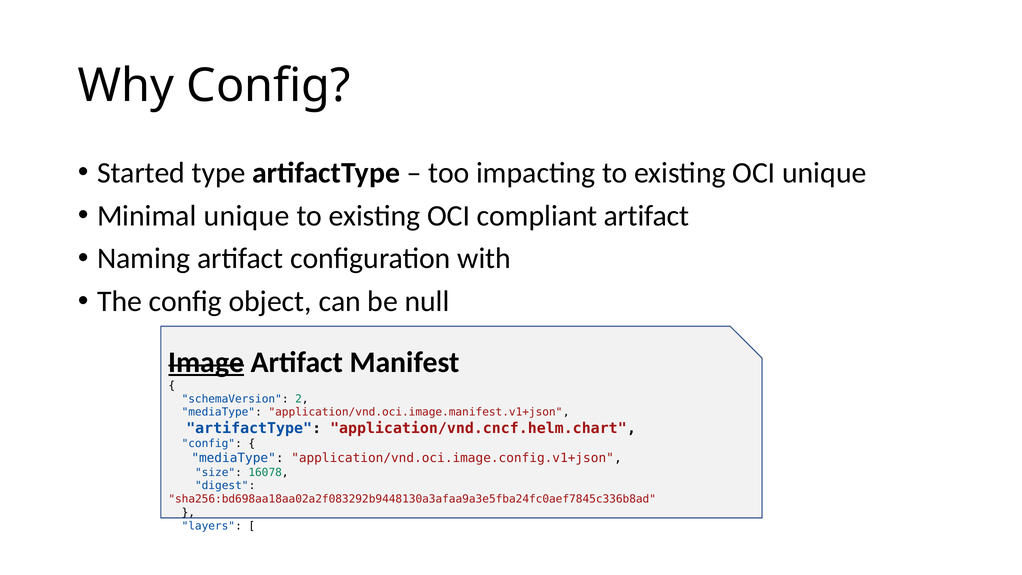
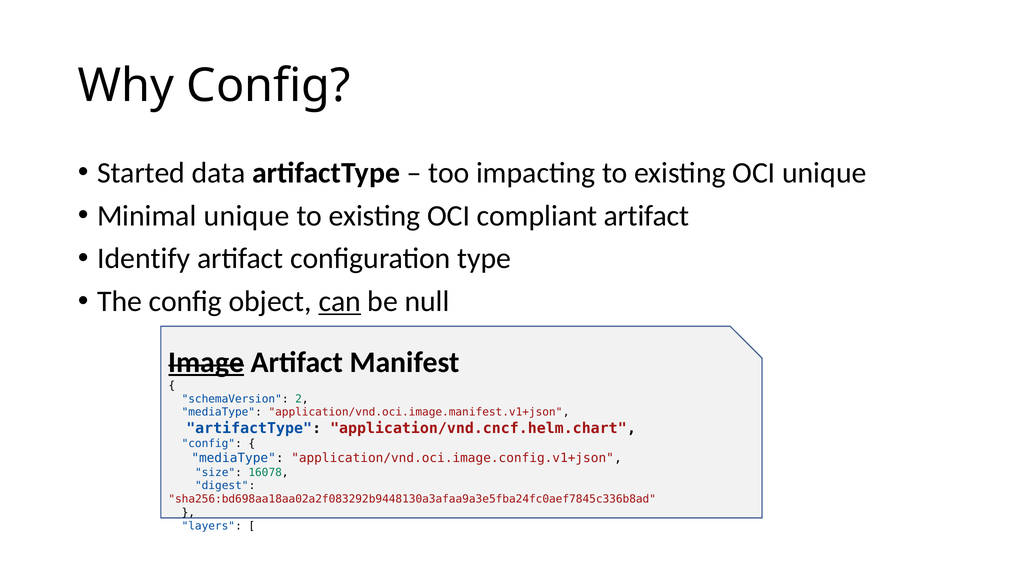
type: type -> data
Naming: Naming -> Identify
with: with -> type
can underline: none -> present
